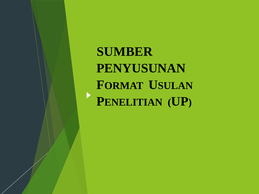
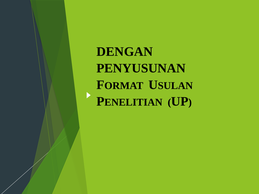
SUMBER: SUMBER -> DENGAN
